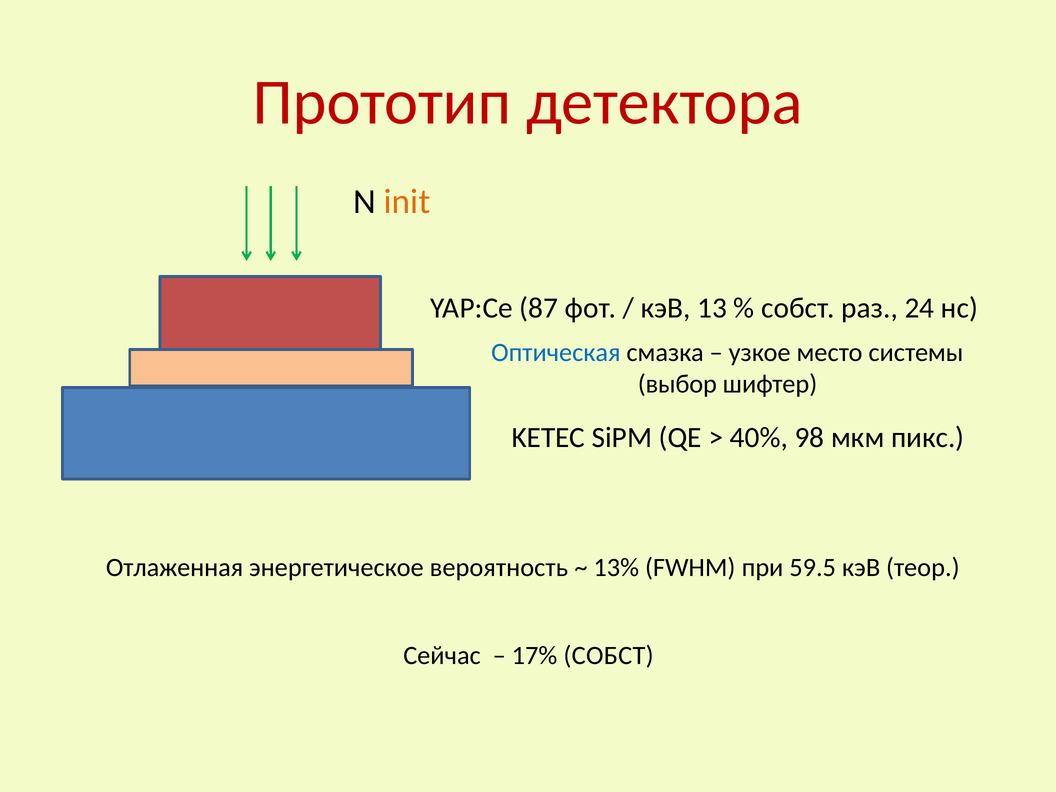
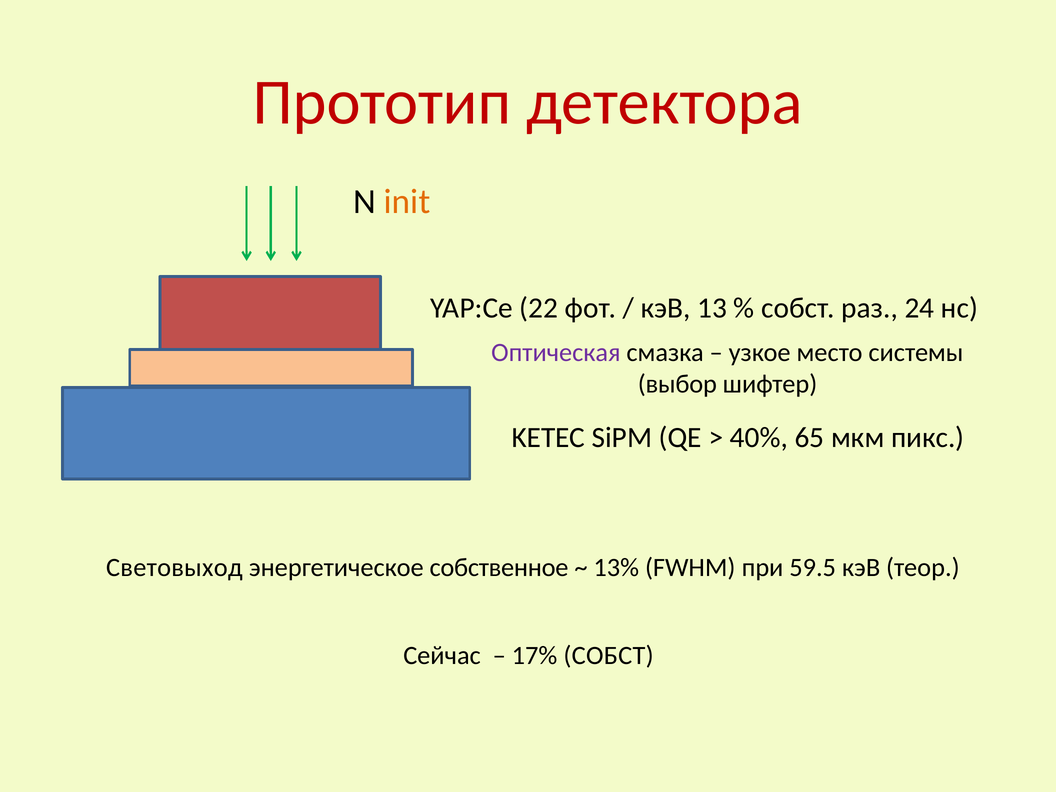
87: 87 -> 22
Оптическая colour: blue -> purple
98: 98 -> 65
Отлаженная: Отлаженная -> Световыход
вероятность: вероятность -> собственное
